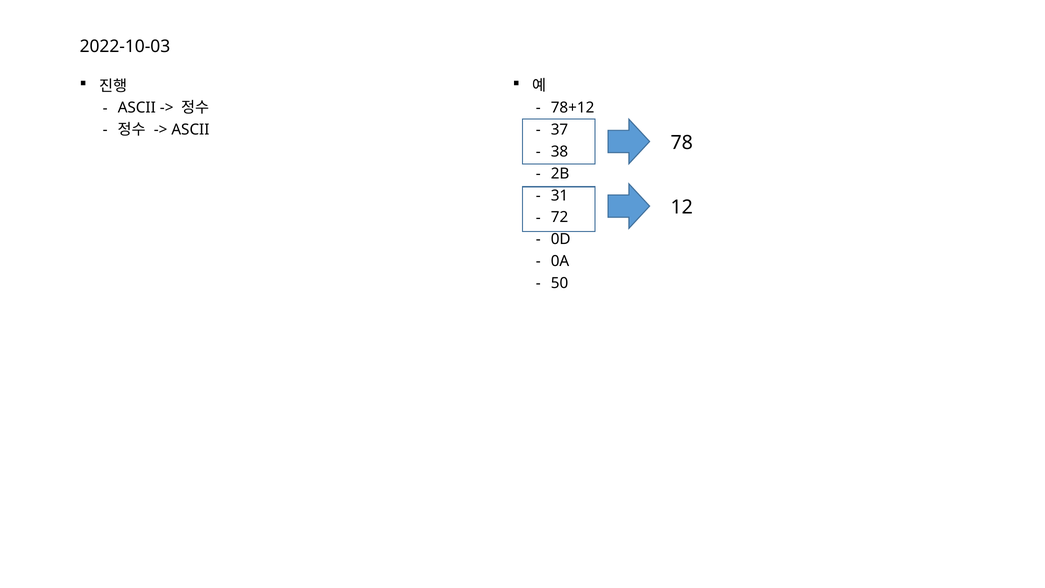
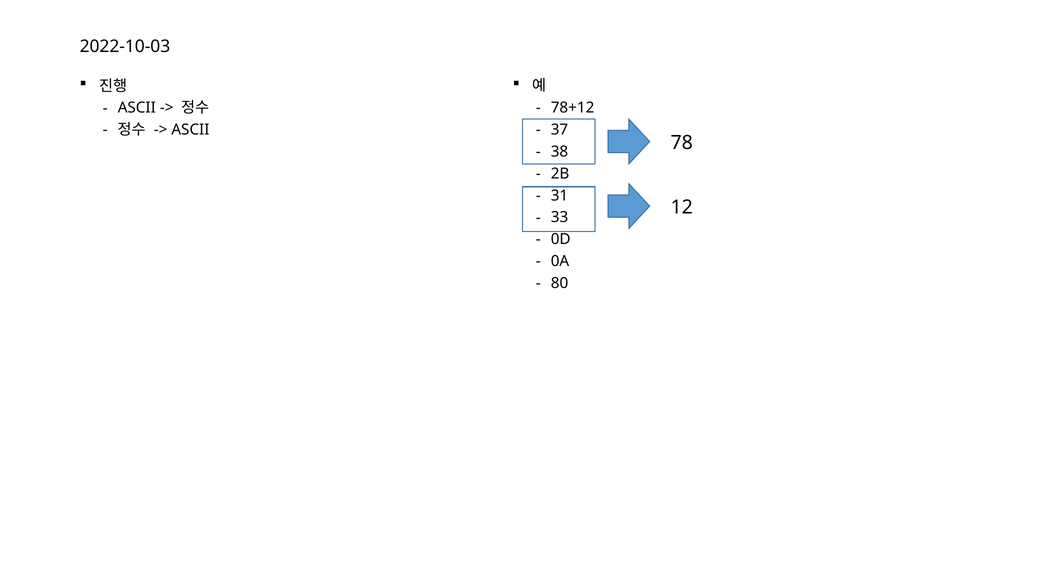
72: 72 -> 33
50: 50 -> 80
